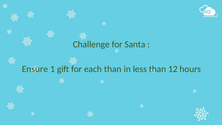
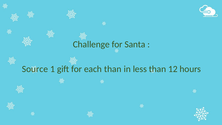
Ensure: Ensure -> Source
